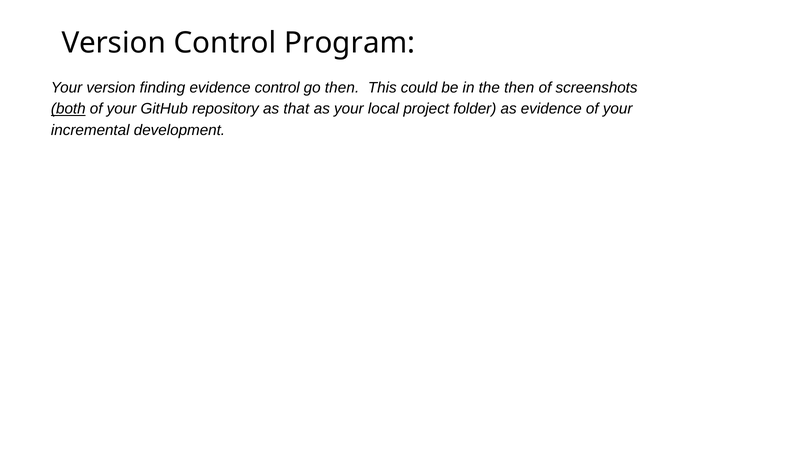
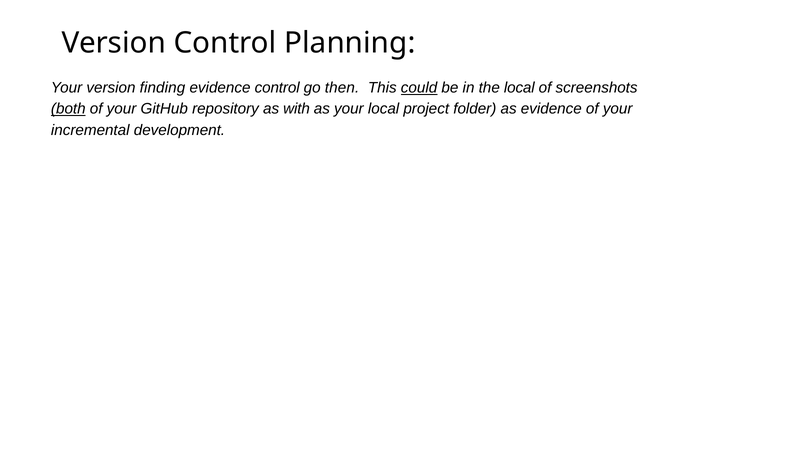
Program: Program -> Planning
could underline: none -> present
the then: then -> local
that: that -> with
